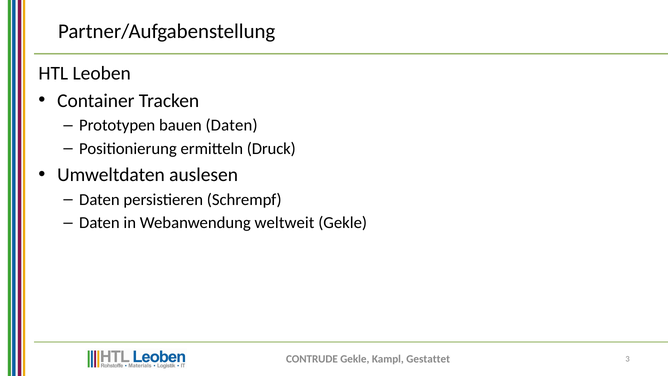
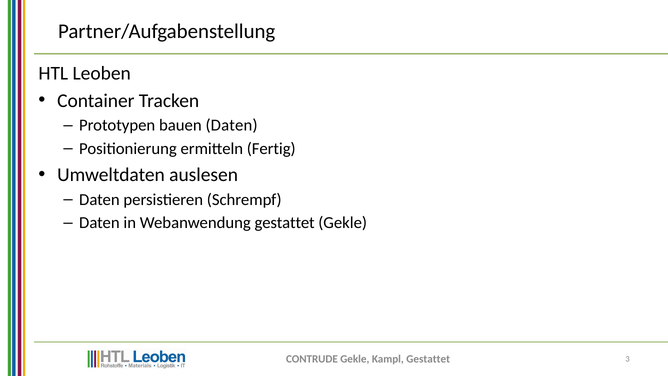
Druck: Druck -> Fertig
Webanwendung weltweit: weltweit -> gestattet
